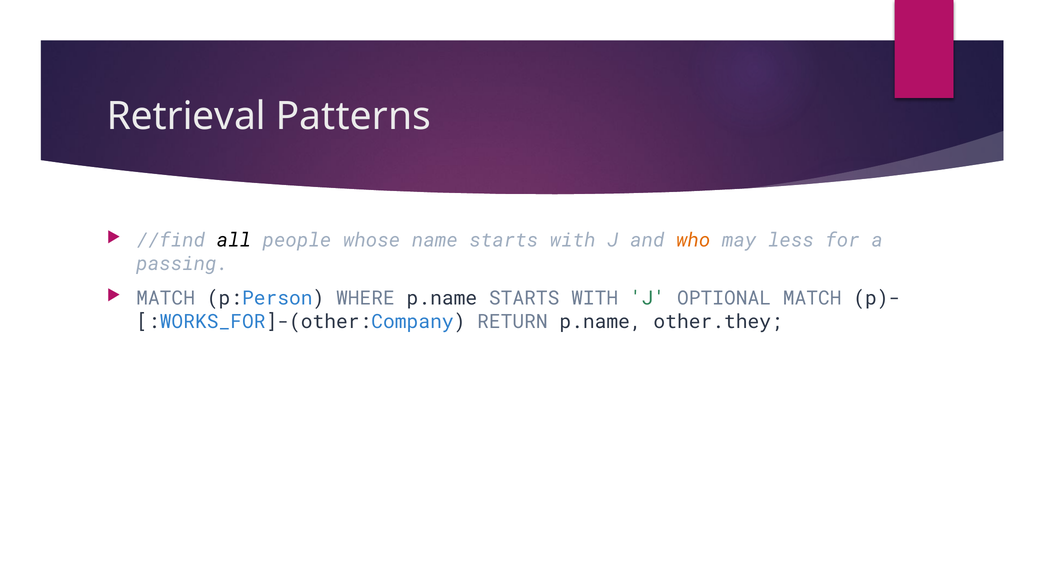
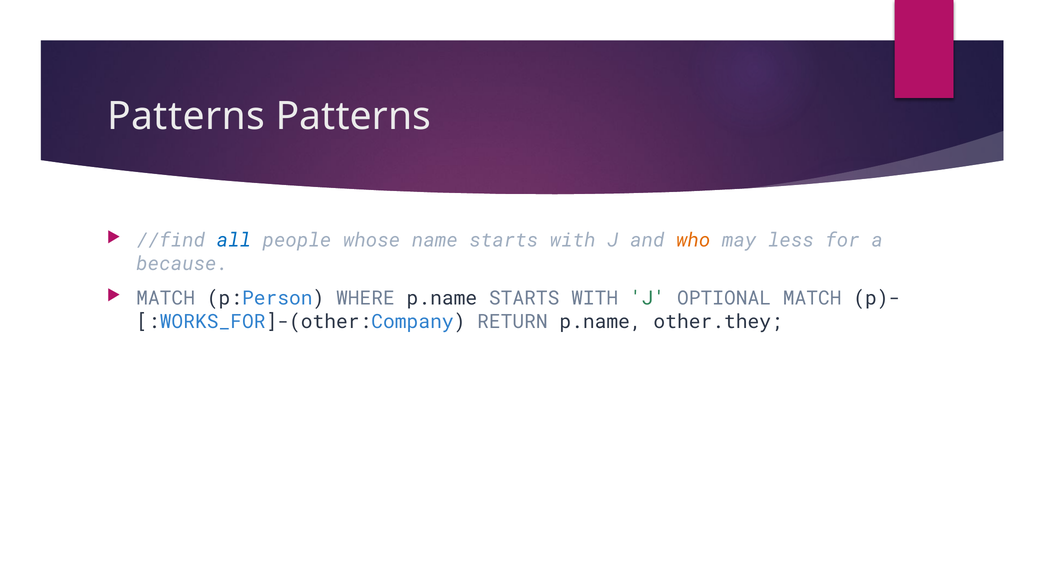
Retrieval at (186, 116): Retrieval -> Patterns
all colour: black -> blue
passing: passing -> because
